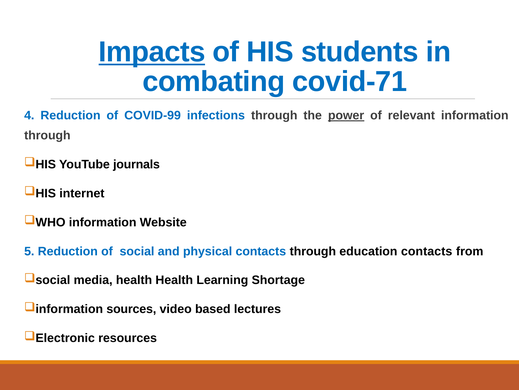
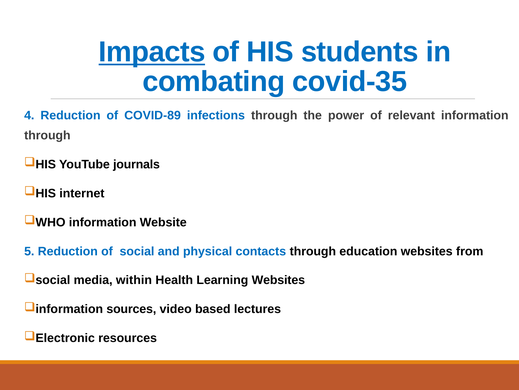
covid-71: covid-71 -> covid-35
COVID-99: COVID-99 -> COVID-89
power underline: present -> none
education contacts: contacts -> websites
media health: health -> within
Learning Shortage: Shortage -> Websites
